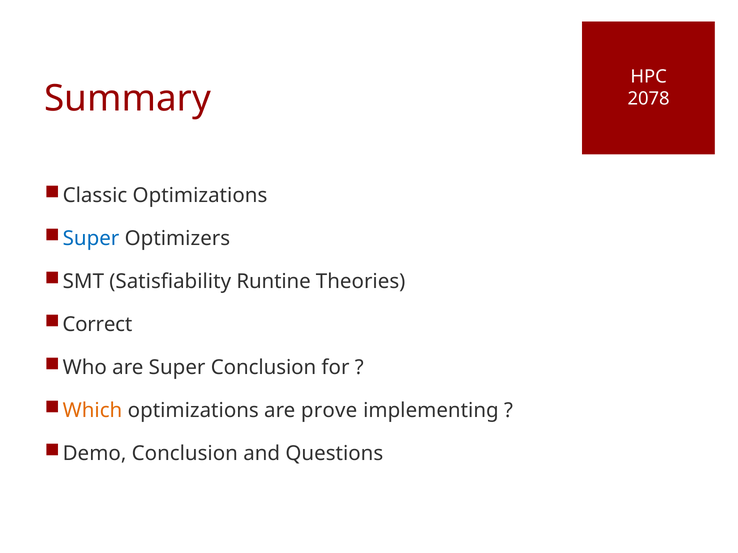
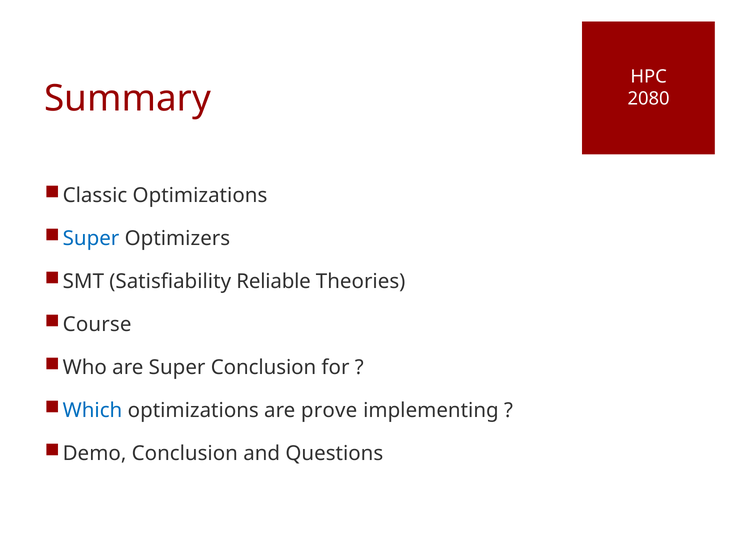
2078: 2078 -> 2080
Runtine: Runtine -> Reliable
Correct: Correct -> Course
Which colour: orange -> blue
